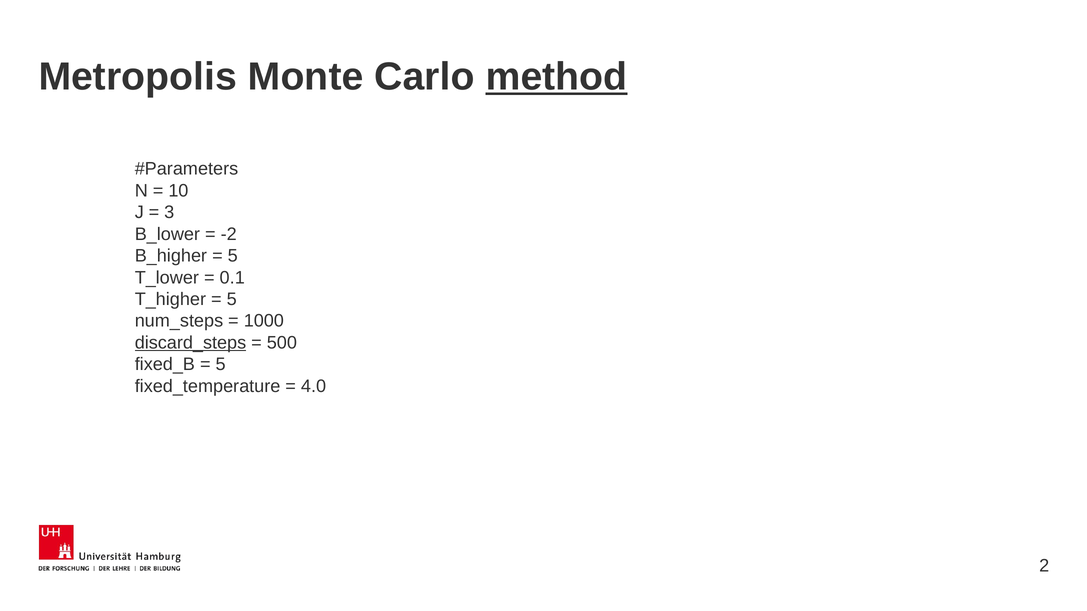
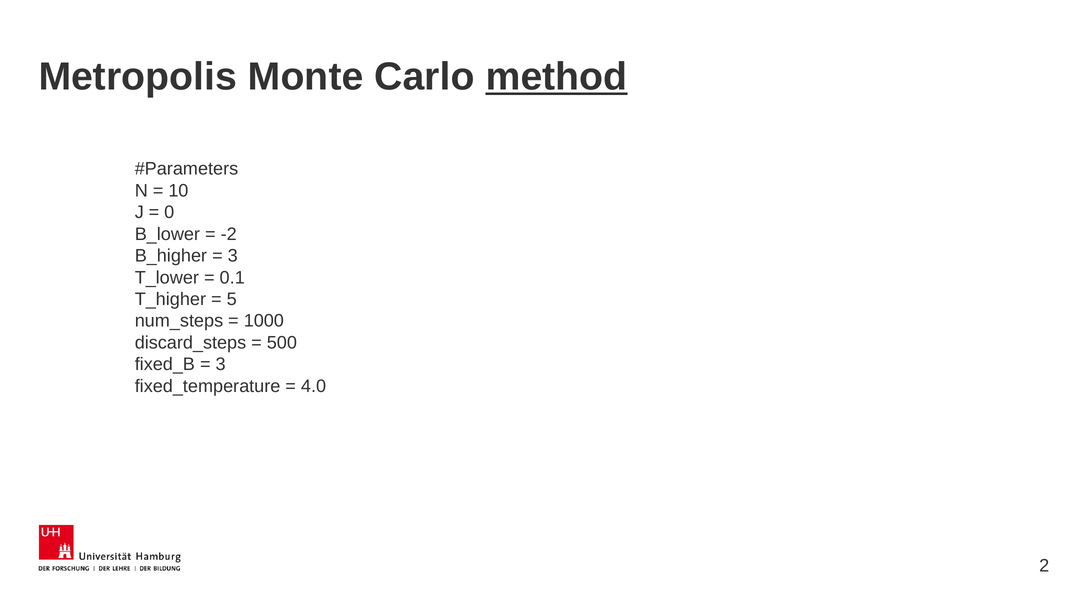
3: 3 -> 0
5 at (233, 256): 5 -> 3
discard_steps underline: present -> none
5 at (221, 365): 5 -> 3
